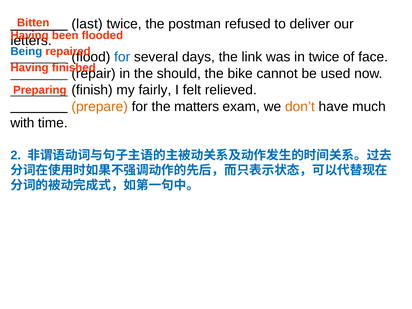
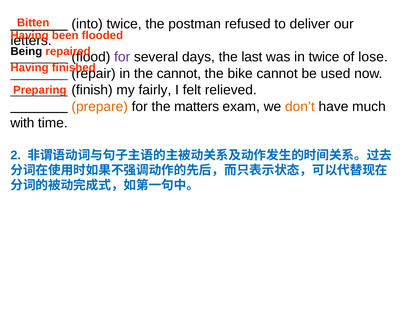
last: last -> into
Being colour: blue -> black
for at (122, 57) colour: blue -> purple
link: link -> last
face: face -> lose
the should: should -> cannot
